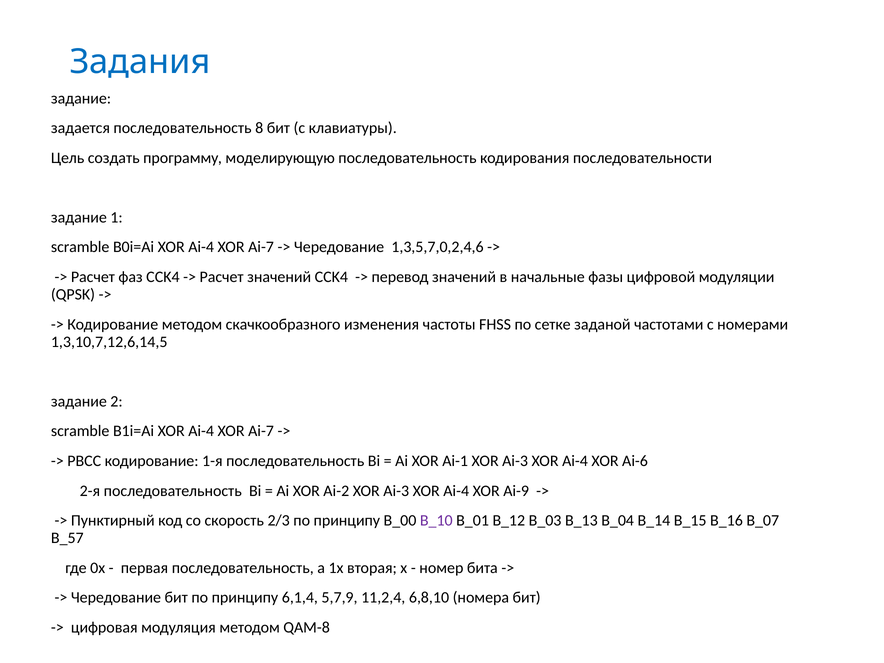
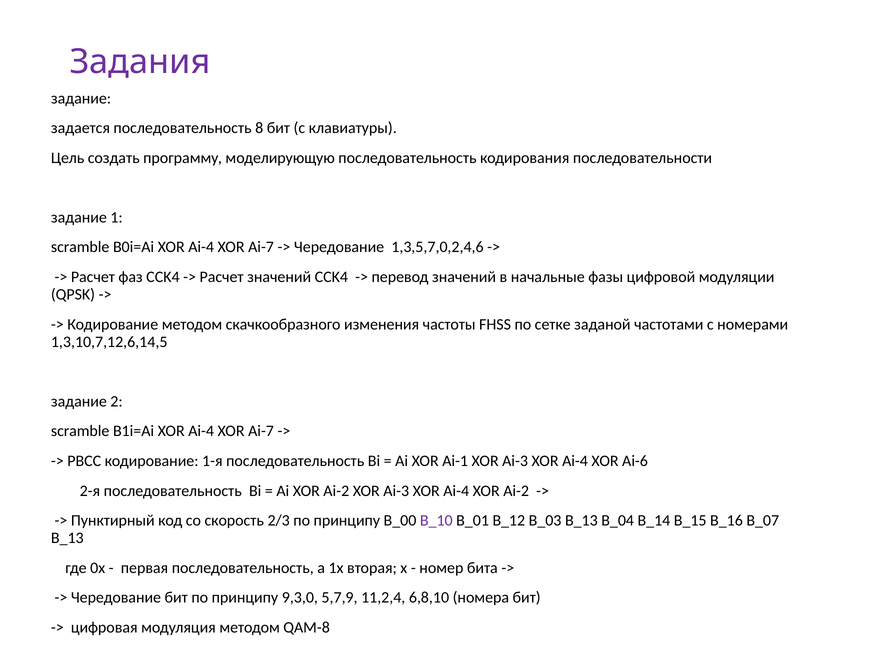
Задания colour: blue -> purple
Ai-4 XOR Ai-9: Ai-9 -> Ai-2
B_57 at (67, 538): B_57 -> B_13
6,1,4: 6,1,4 -> 9,3,0
